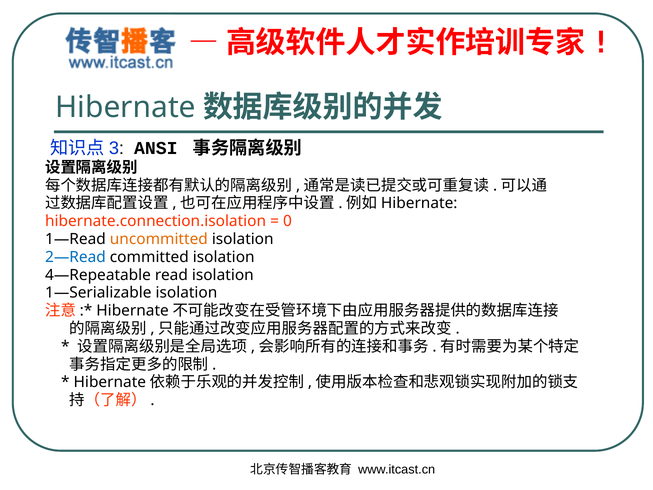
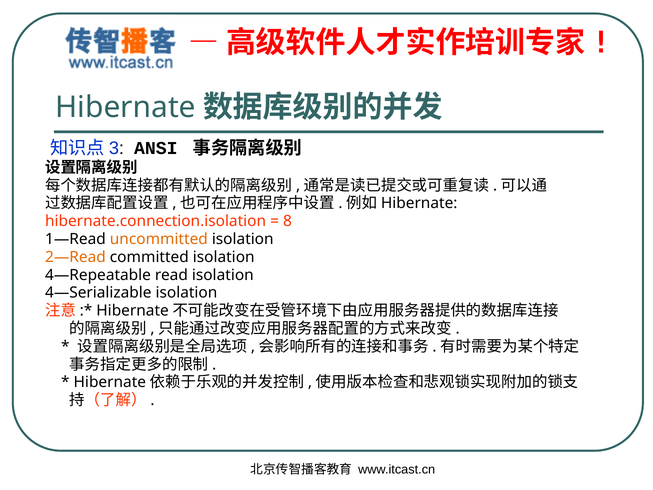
0: 0 -> 8
2—Read colour: blue -> orange
1—Serializable: 1—Serializable -> 4—Serializable
